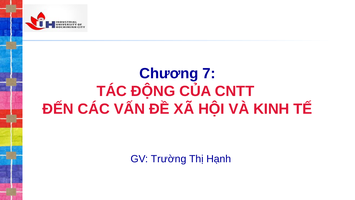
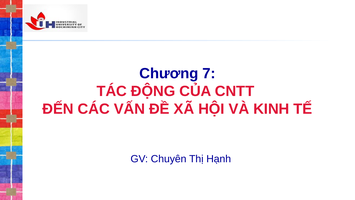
Trường: Trường -> Chuyên
